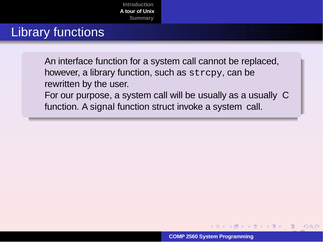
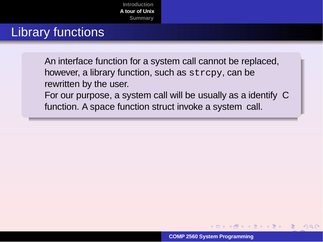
a usually: usually -> identify
signal: signal -> space
